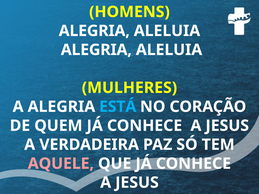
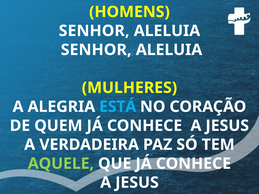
ALEGRIA at (94, 31): ALEGRIA -> SENHOR
ALEGRIA at (96, 50): ALEGRIA -> SENHOR
AQUELE colour: pink -> light green
